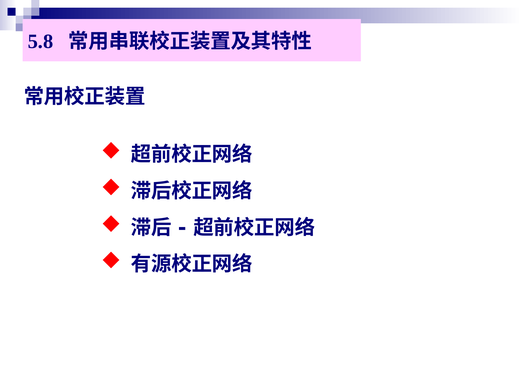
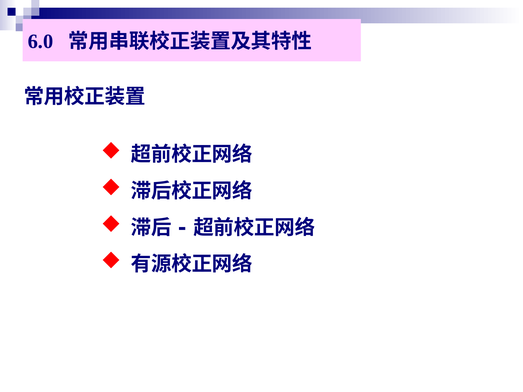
5.8: 5.8 -> 6.0
